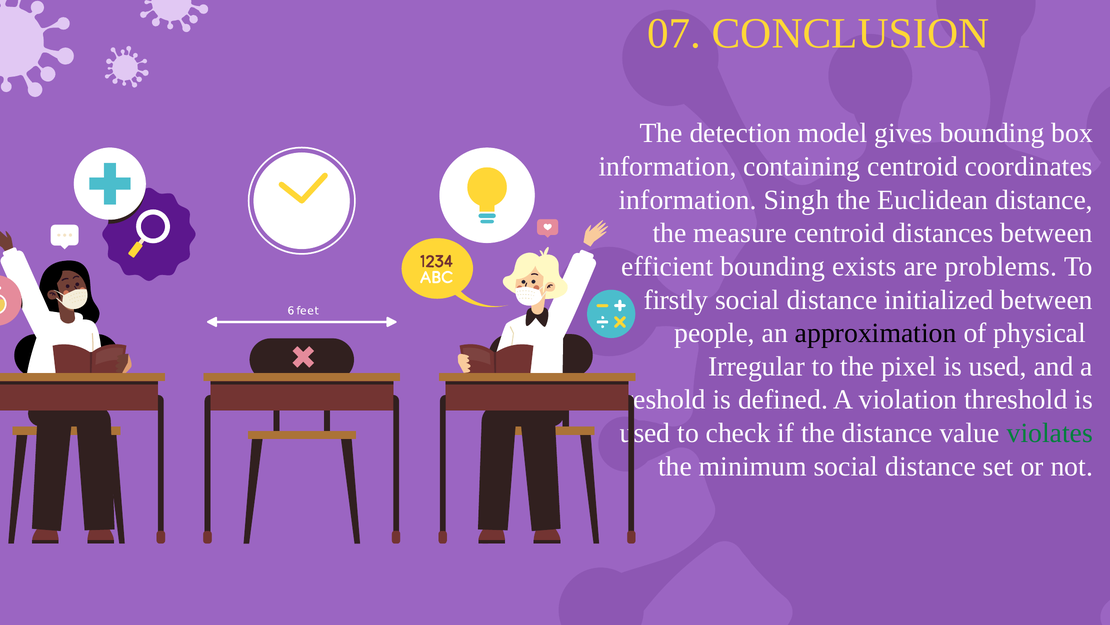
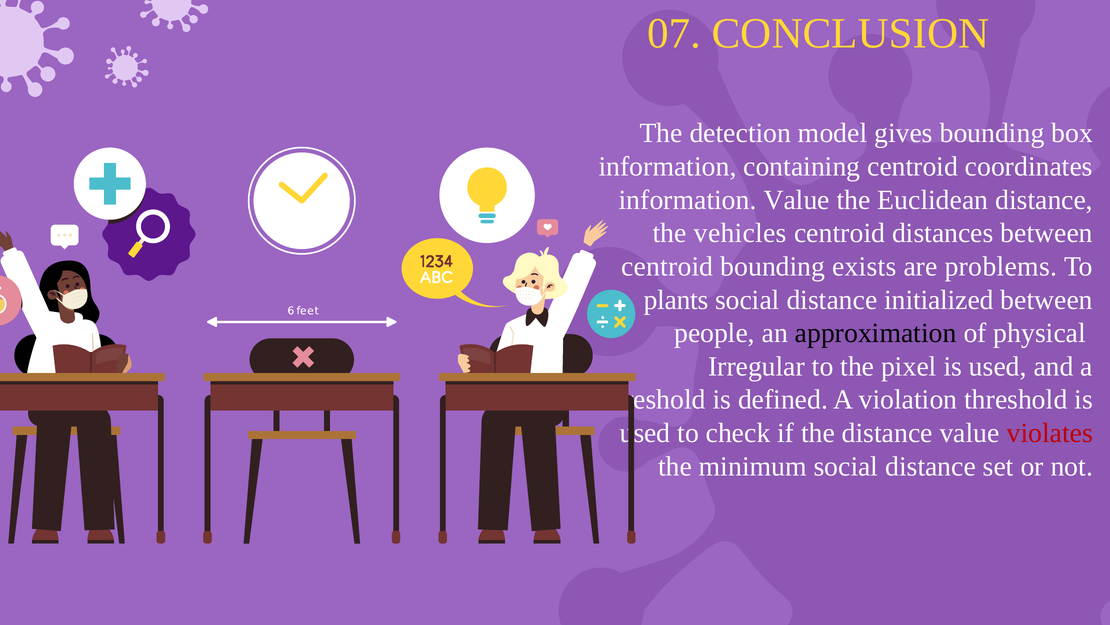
information Singh: Singh -> Value
measure: measure -> vehicles
efficient at (667, 266): efficient -> centroid
firstly: firstly -> plants
violates colour: green -> red
